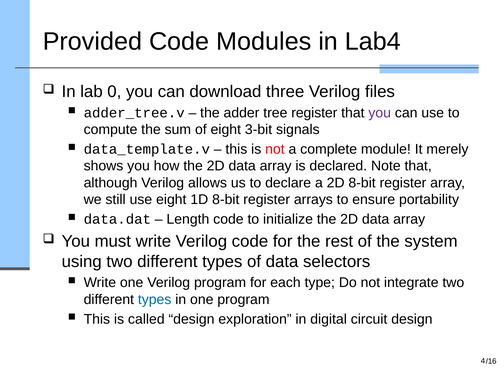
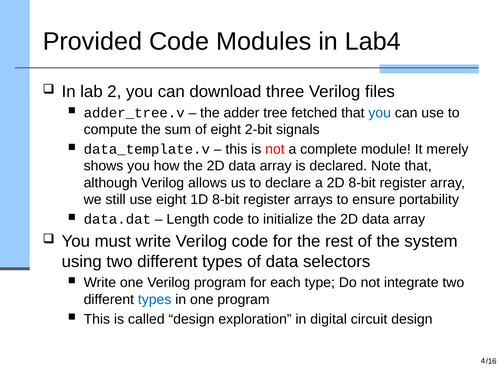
0: 0 -> 2
tree register: register -> fetched
you at (380, 113) colour: purple -> blue
3-bit: 3-bit -> 2-bit
